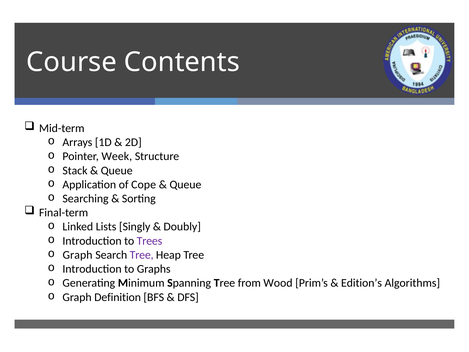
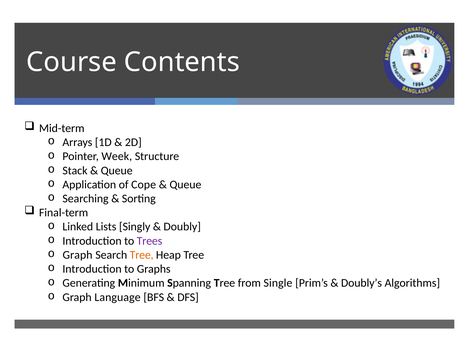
Tree at (142, 255) colour: purple -> orange
Wood: Wood -> Single
Edition’s: Edition’s -> Doubly’s
Definition: Definition -> Language
